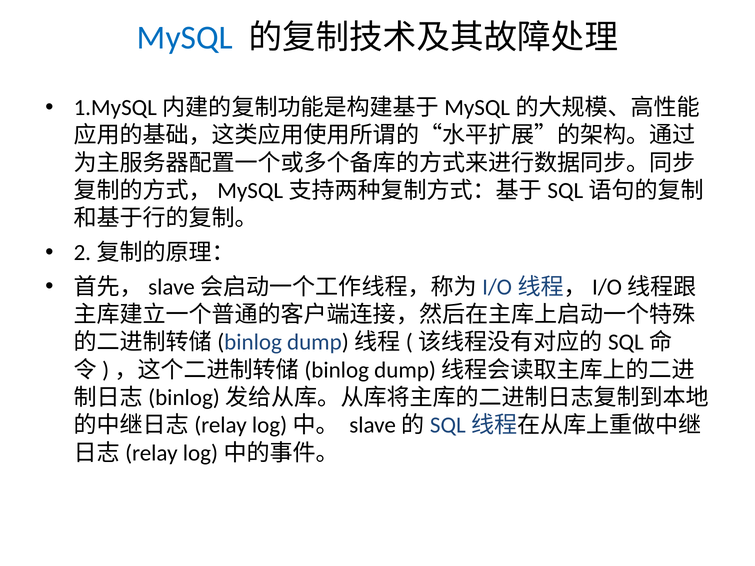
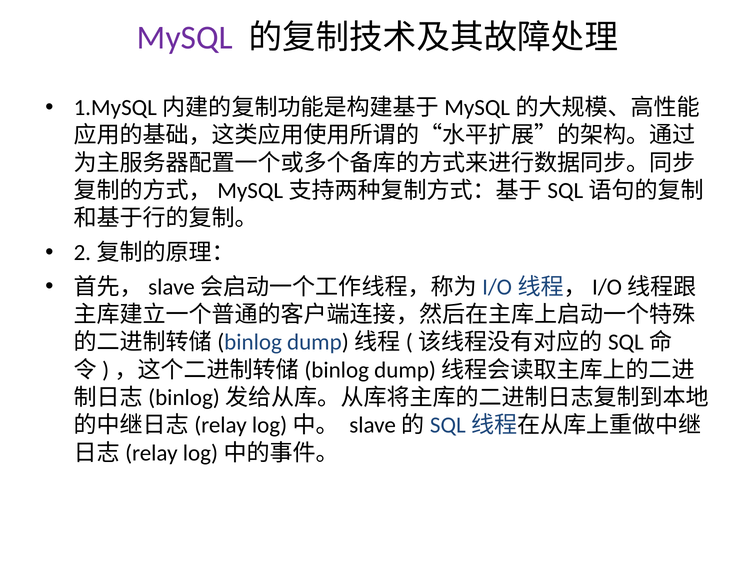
MySQL colour: blue -> purple
